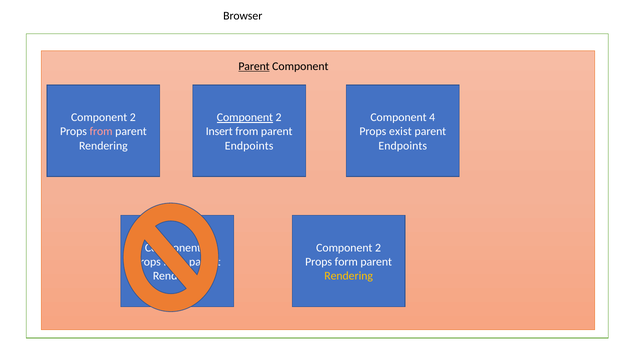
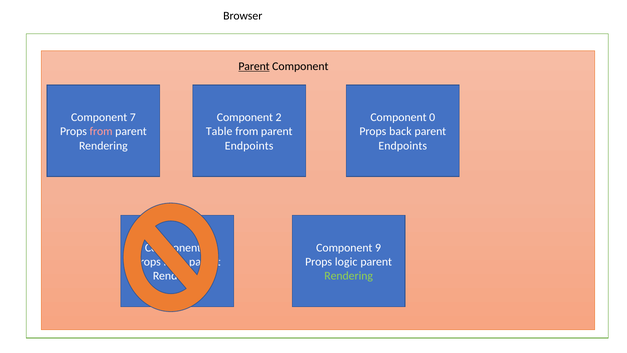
2 at (133, 117): 2 -> 7
Component at (245, 117) underline: present -> none
4 at (432, 117): 4 -> 0
Insert: Insert -> Table
exist: exist -> back
2 at (378, 247): 2 -> 9
form: form -> logic
Rendering at (349, 276) colour: yellow -> light green
